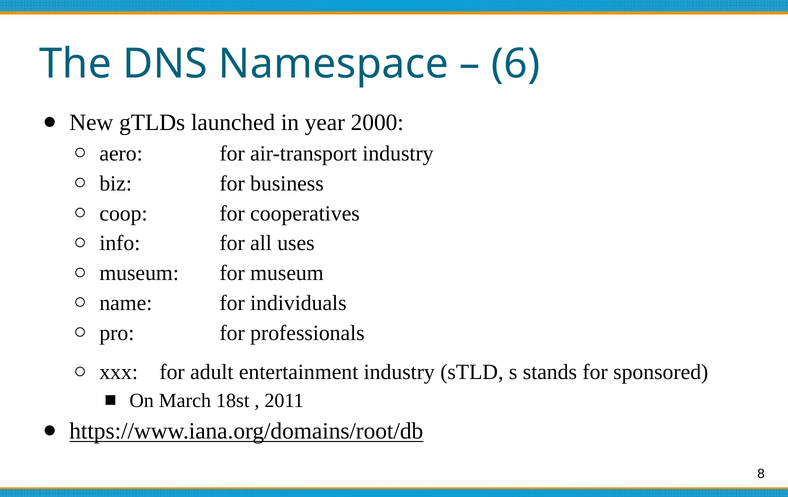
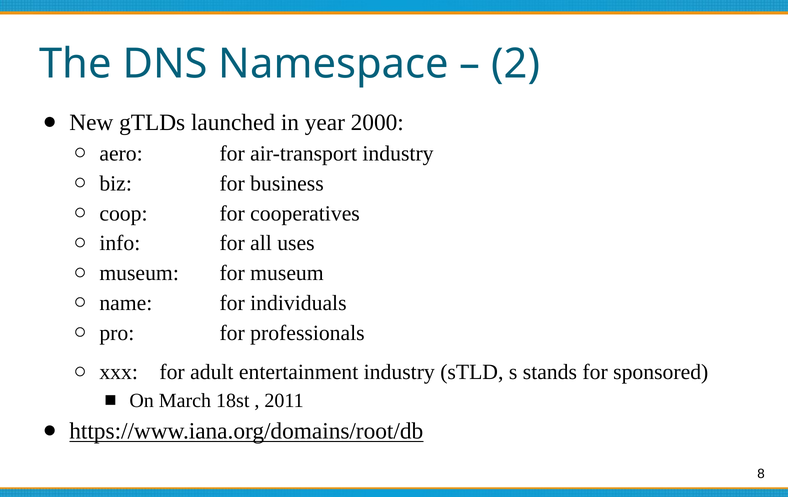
6: 6 -> 2
